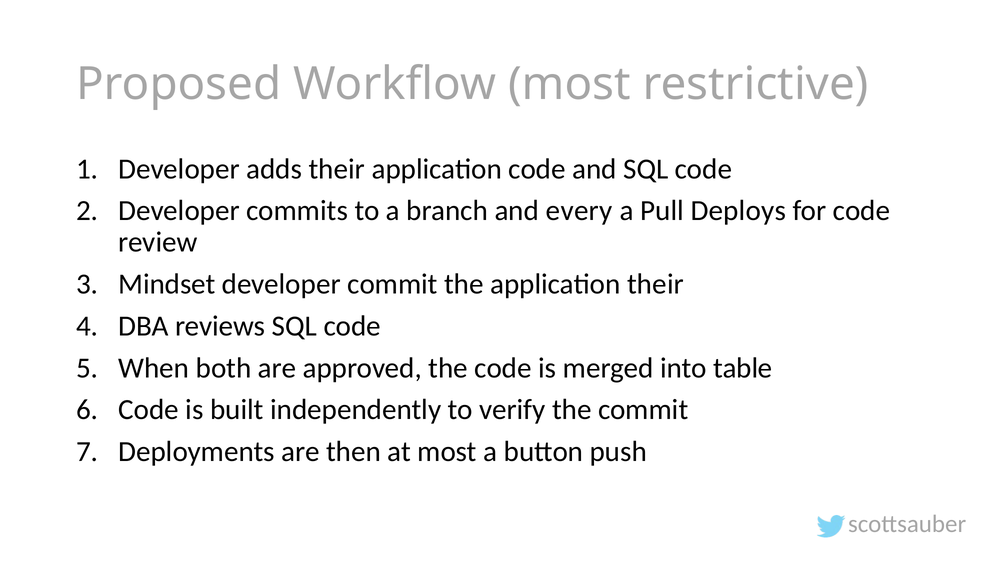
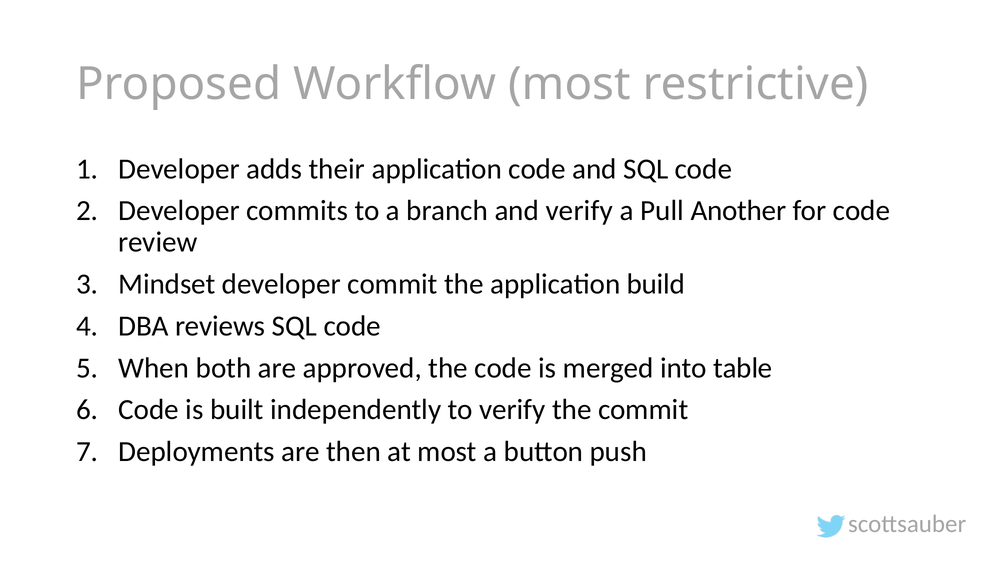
and every: every -> verify
Deploys: Deploys -> Another
application their: their -> build
